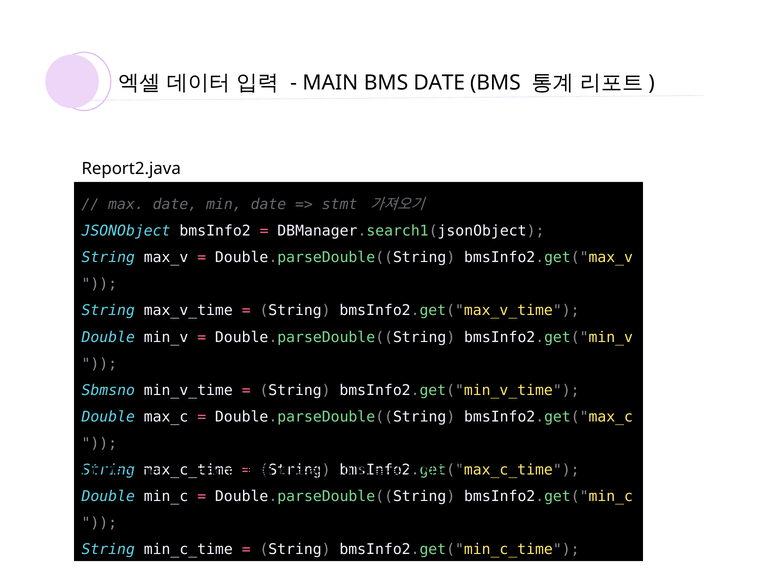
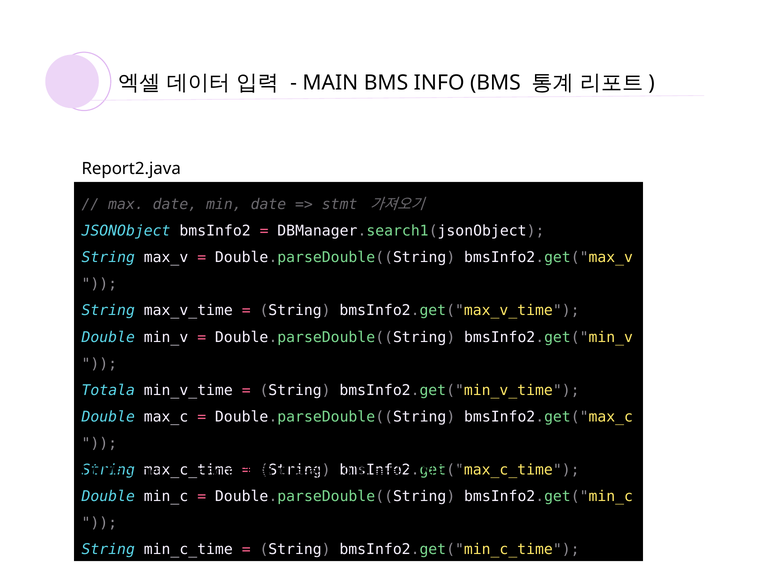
BMS DATE: DATE -> INFO
Sbmsno: Sbmsno -> Totala
